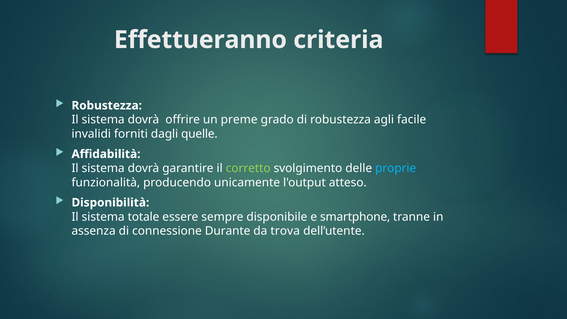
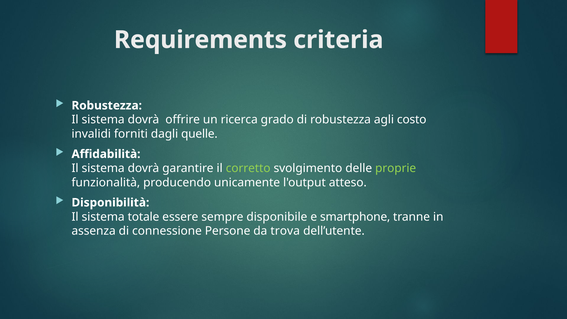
Effettueranno: Effettueranno -> Requirements
preme: preme -> ricerca
facile: facile -> costo
proprie colour: light blue -> light green
Durante: Durante -> Persone
